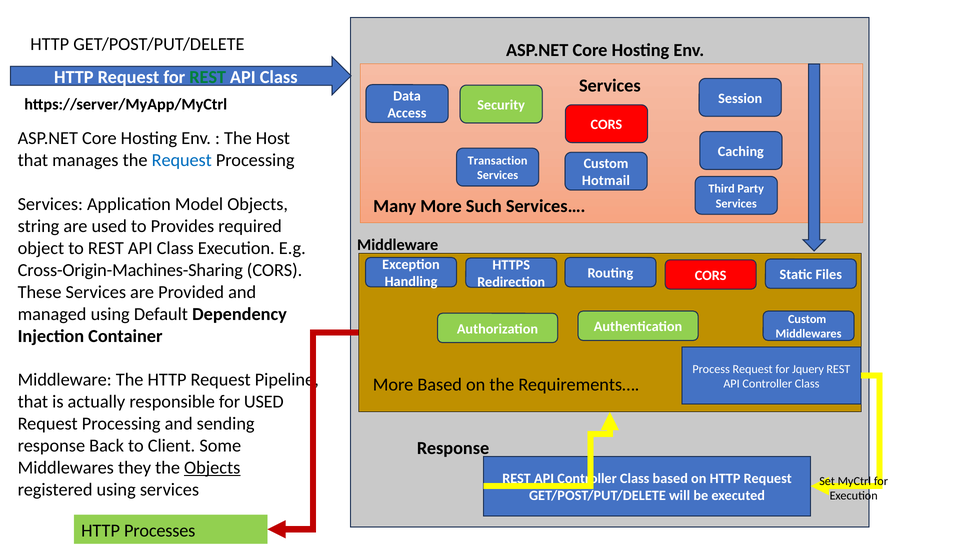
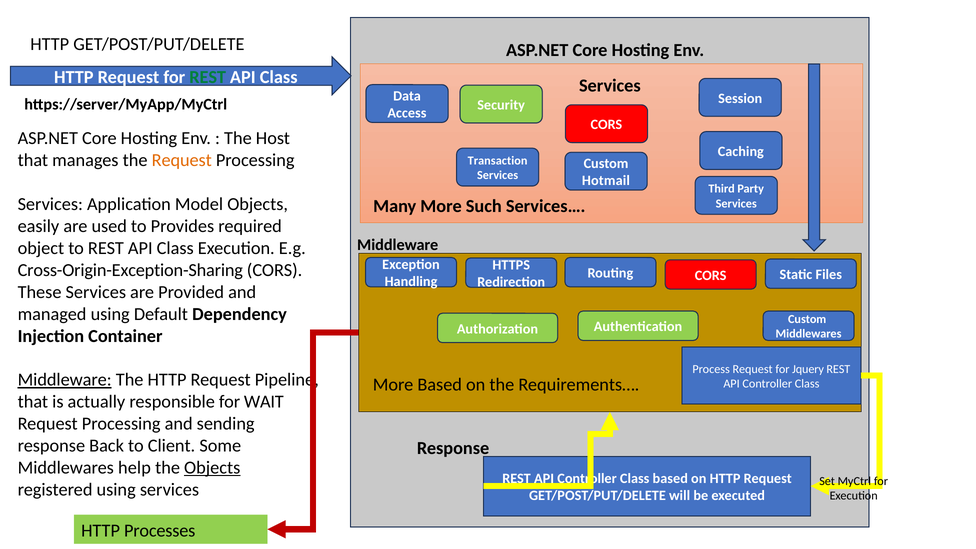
Request at (182, 160) colour: blue -> orange
string: string -> easily
Cross-Origin-Machines-Sharing: Cross-Origin-Machines-Sharing -> Cross-Origin-Exception-Sharing
Middleware at (65, 380) underline: none -> present
for USED: USED -> WAIT
they: they -> help
